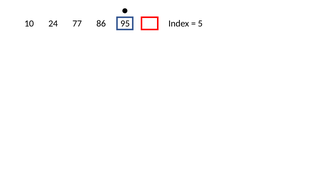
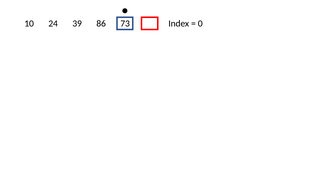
77: 77 -> 39
95: 95 -> 73
5: 5 -> 0
